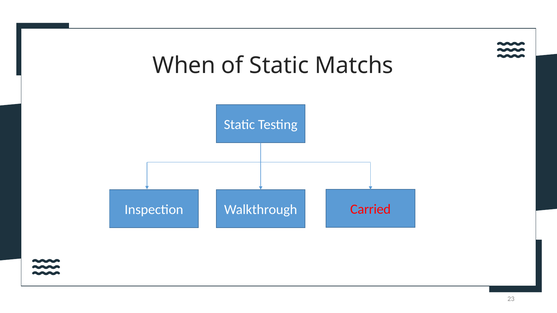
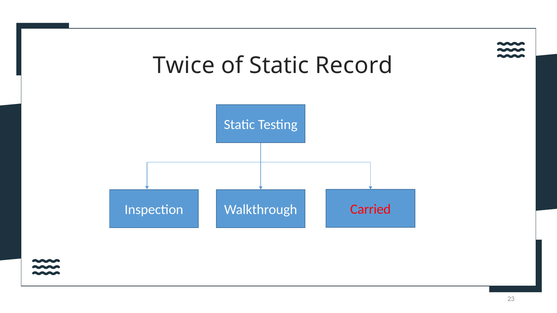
When: When -> Twice
Matchs: Matchs -> Record
